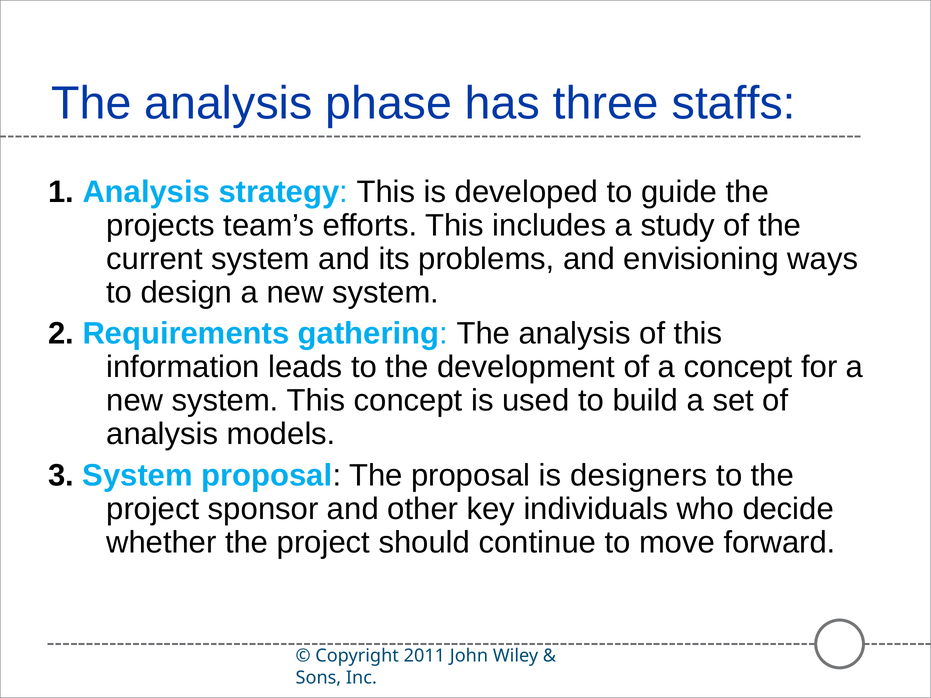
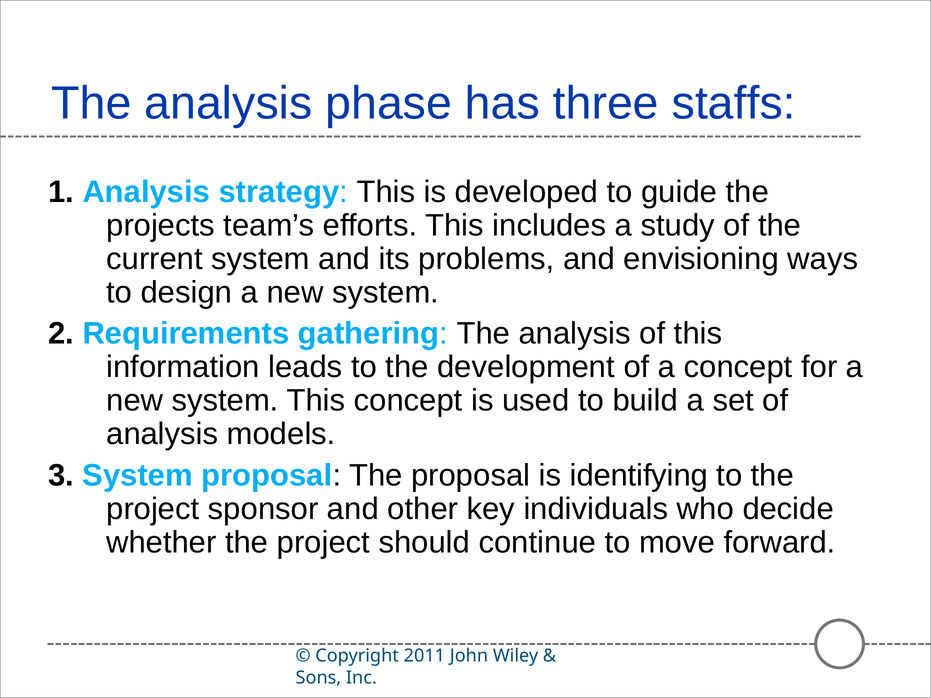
designers: designers -> identifying
